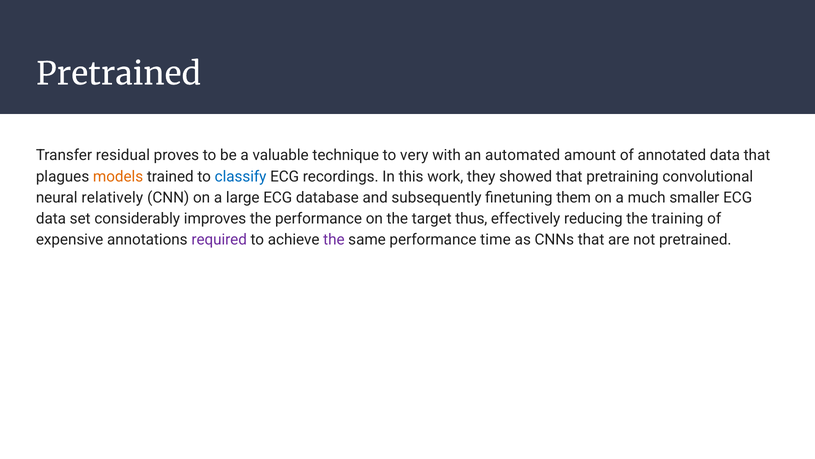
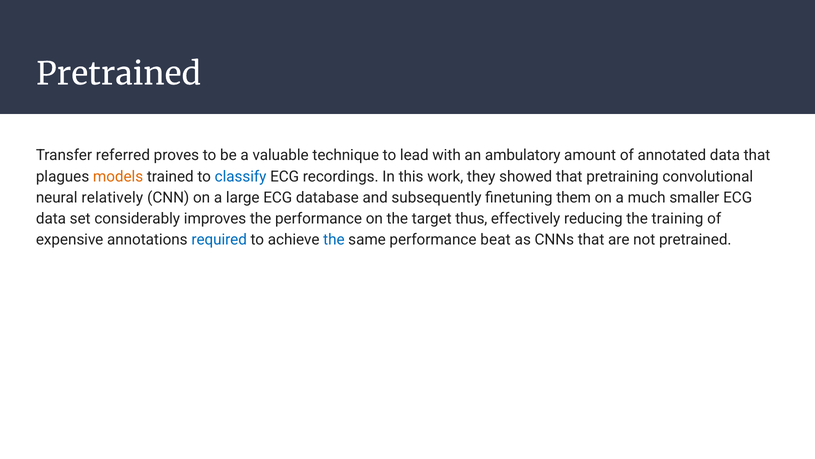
residual: residual -> referred
very: very -> lead
automated: automated -> ambulatory
required colour: purple -> blue
the at (334, 239) colour: purple -> blue
time: time -> beat
